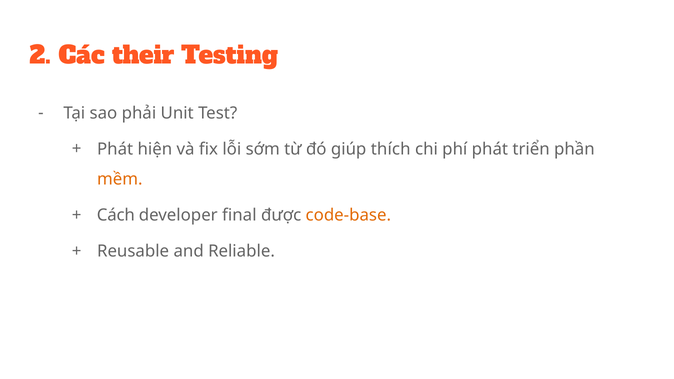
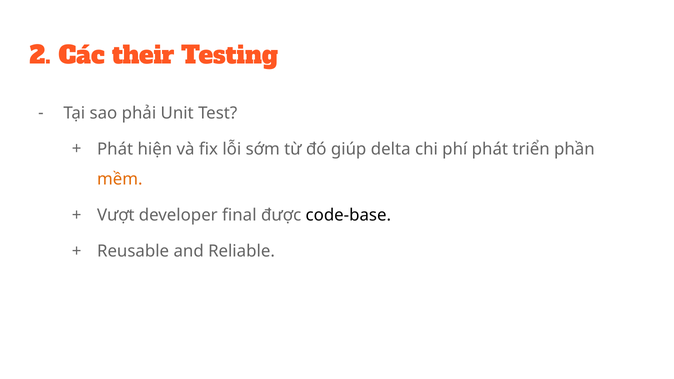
thích: thích -> delta
Cách: Cách -> Vượt
code-base colour: orange -> black
